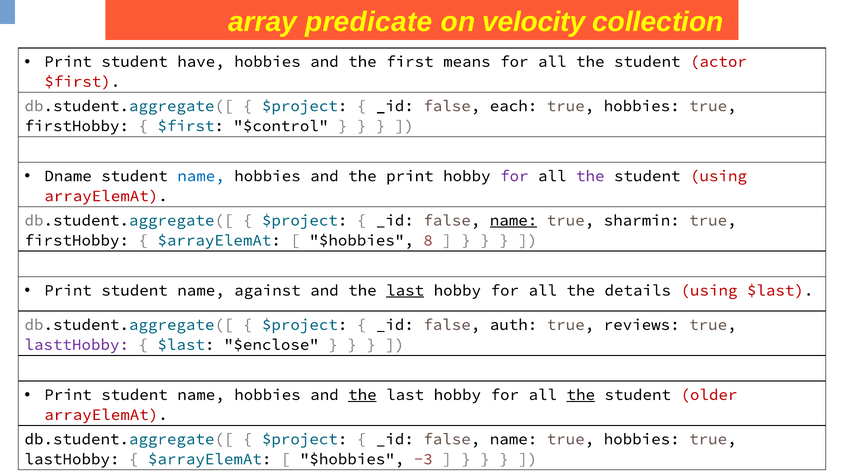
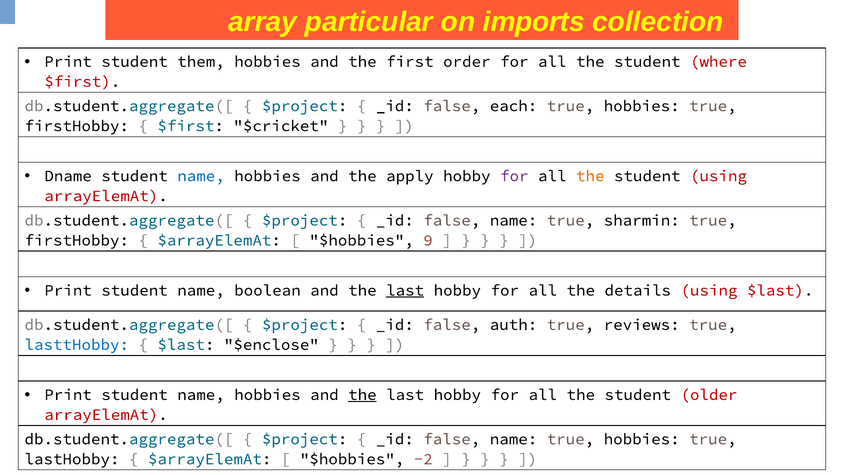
predicate: predicate -> particular
velocity: velocity -> imports
have: have -> them
means: means -> order
actor: actor -> where
$control: $control -> $cricket
the print: print -> apply
the at (590, 176) colour: purple -> orange
name at (514, 220) underline: present -> none
8: 8 -> 9
against: against -> boolean
lasttHobby colour: purple -> blue
the at (581, 394) underline: present -> none
-3: -3 -> -2
